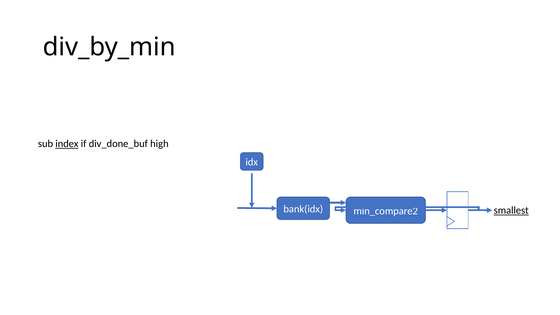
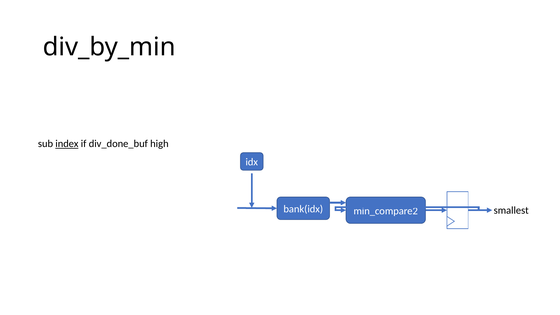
smallest underline: present -> none
